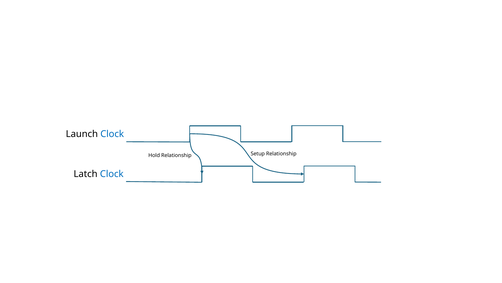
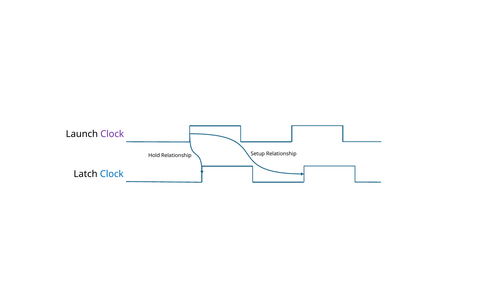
Clock at (112, 134) colour: blue -> purple
